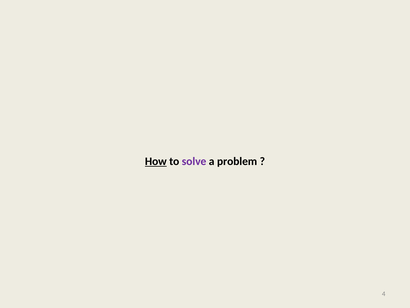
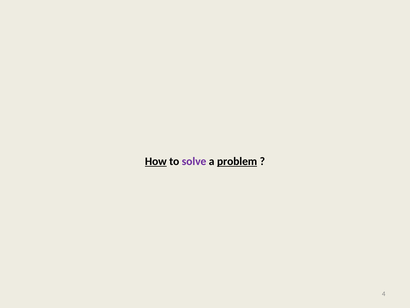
problem underline: none -> present
